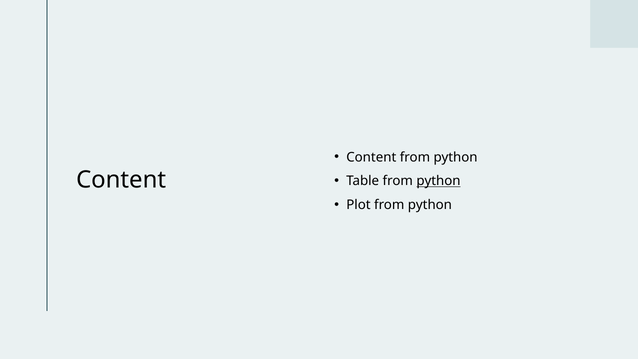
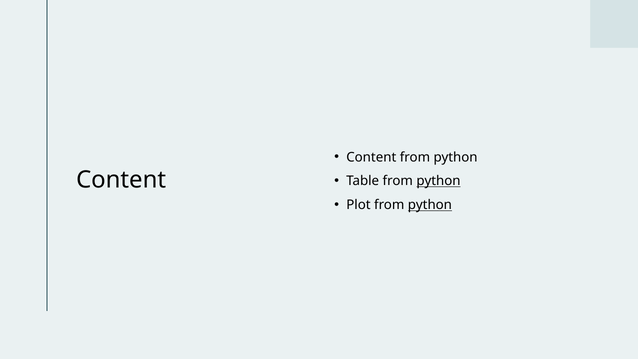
python at (430, 205) underline: none -> present
